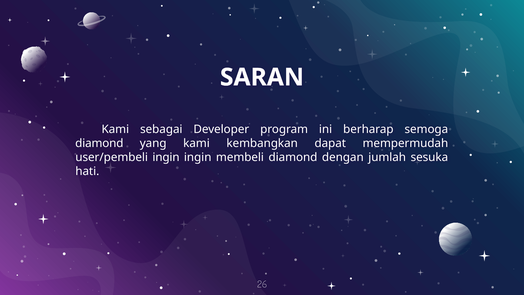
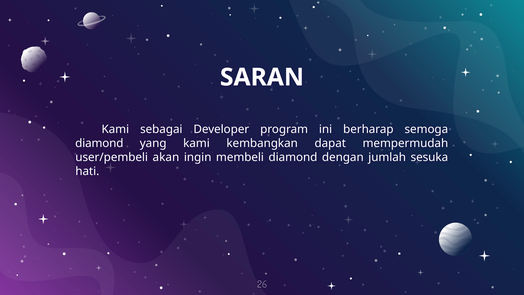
user/pembeli ingin: ingin -> akan
